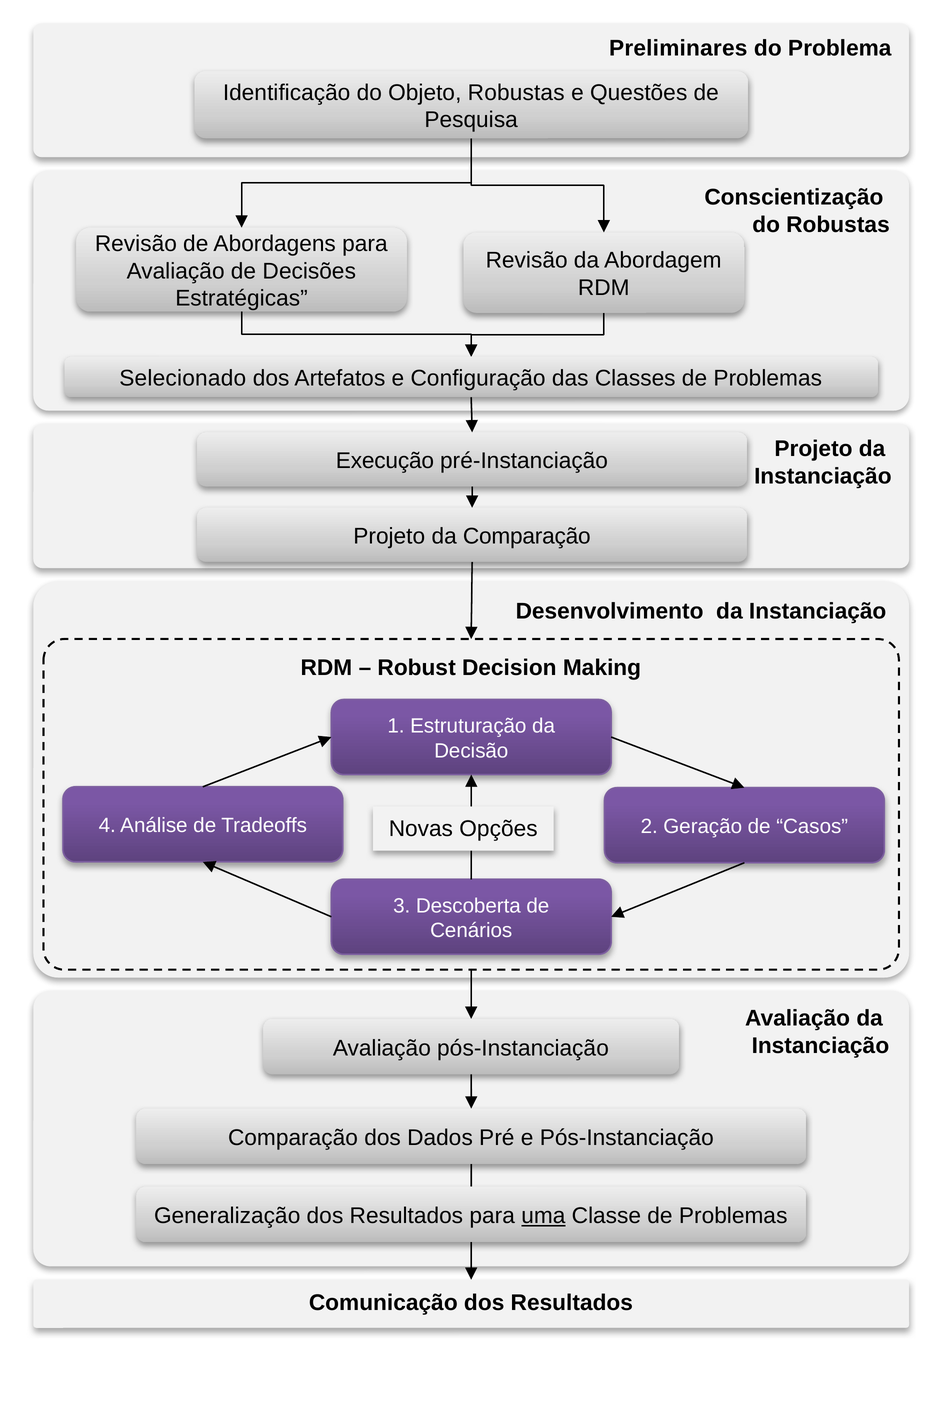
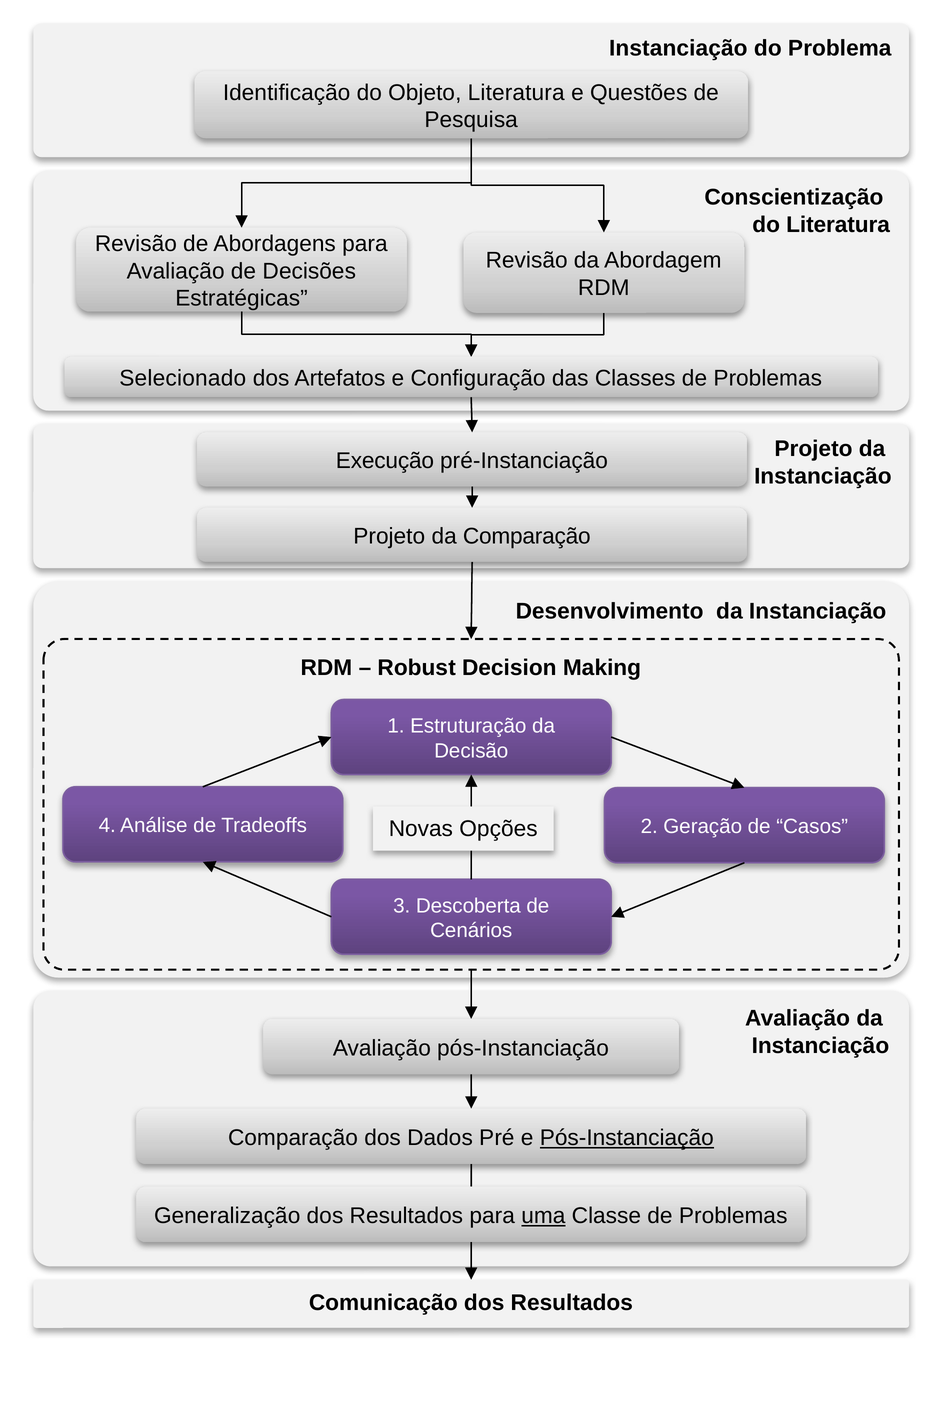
Preliminares at (678, 48): Preliminares -> Instanciação
Objeto Robustas: Robustas -> Literatura
do Robustas: Robustas -> Literatura
Pós-Instanciação at (627, 1137) underline: none -> present
